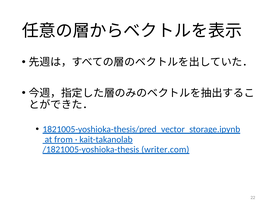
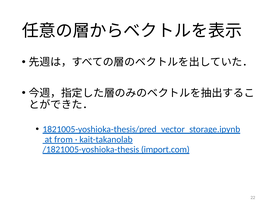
writer.com: writer.com -> import.com
